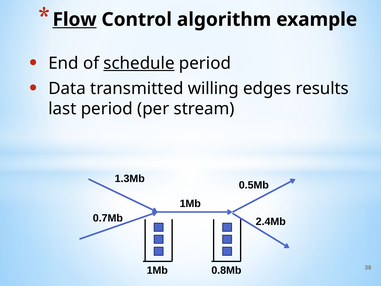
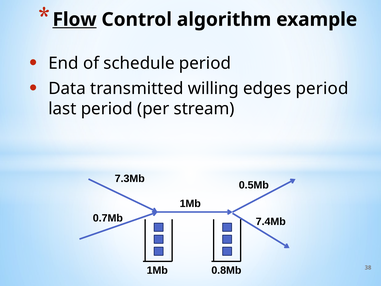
schedule underline: present -> none
edges results: results -> period
1.3Mb: 1.3Mb -> 7.3Mb
2.4Mb: 2.4Mb -> 7.4Mb
